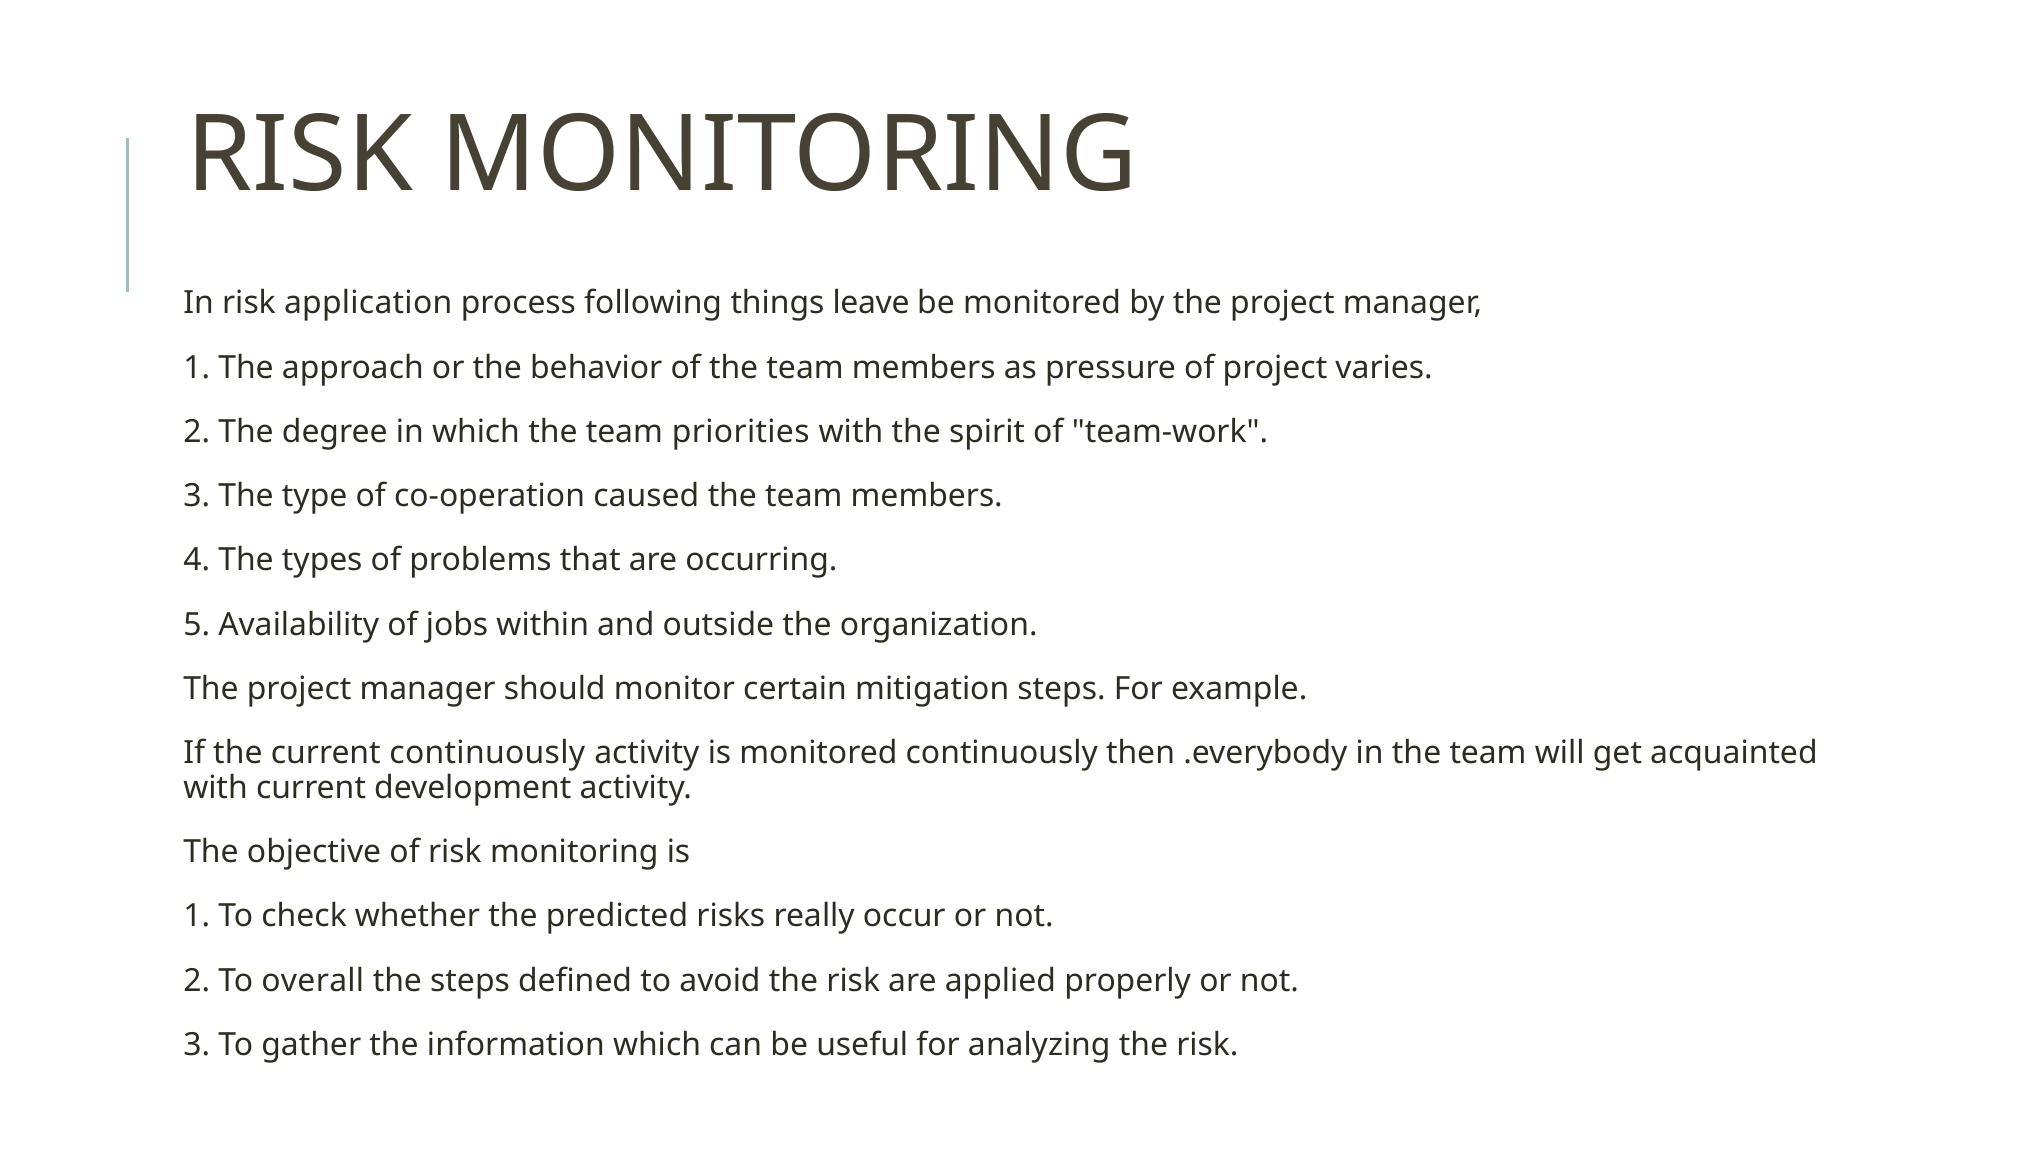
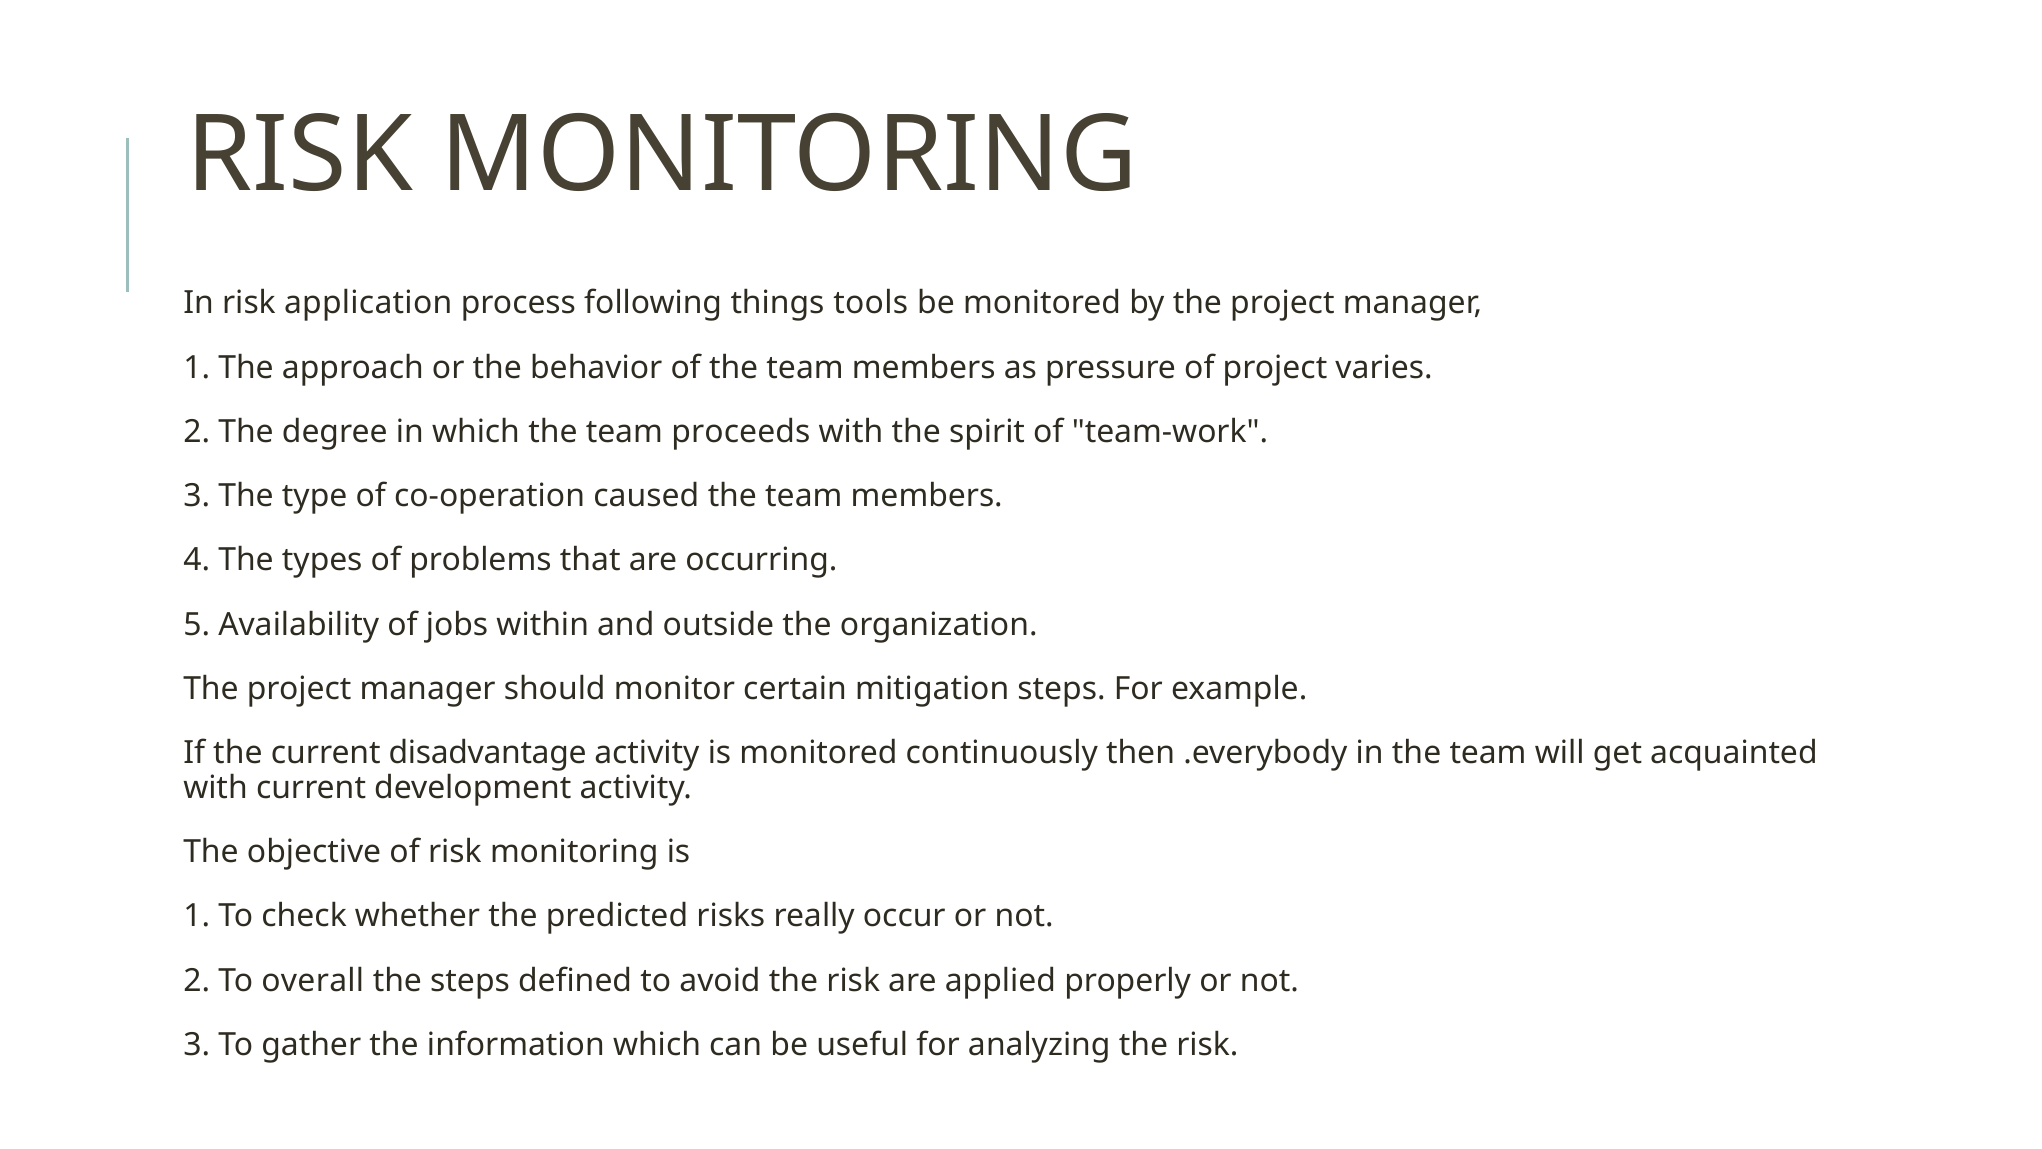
leave: leave -> tools
priorities: priorities -> proceeds
current continuously: continuously -> disadvantage
